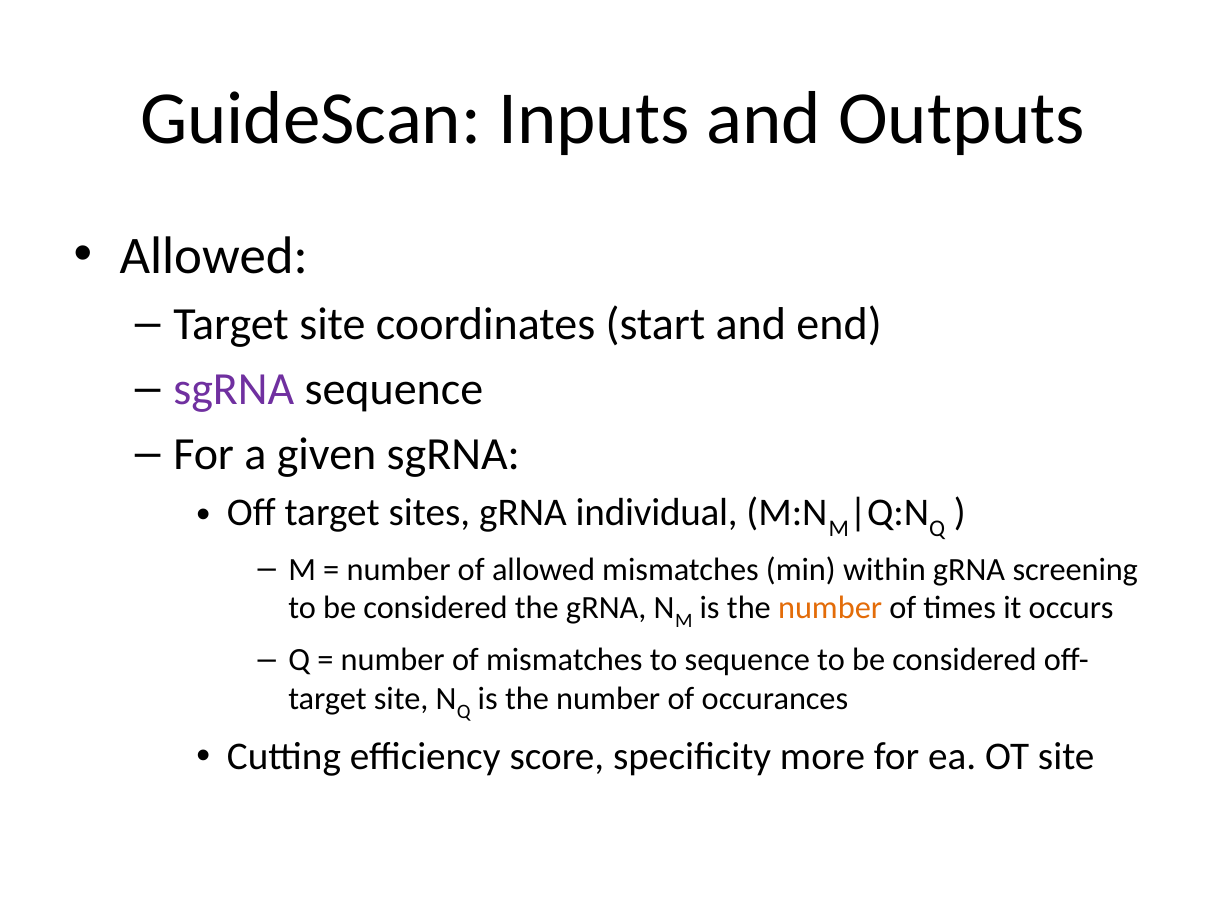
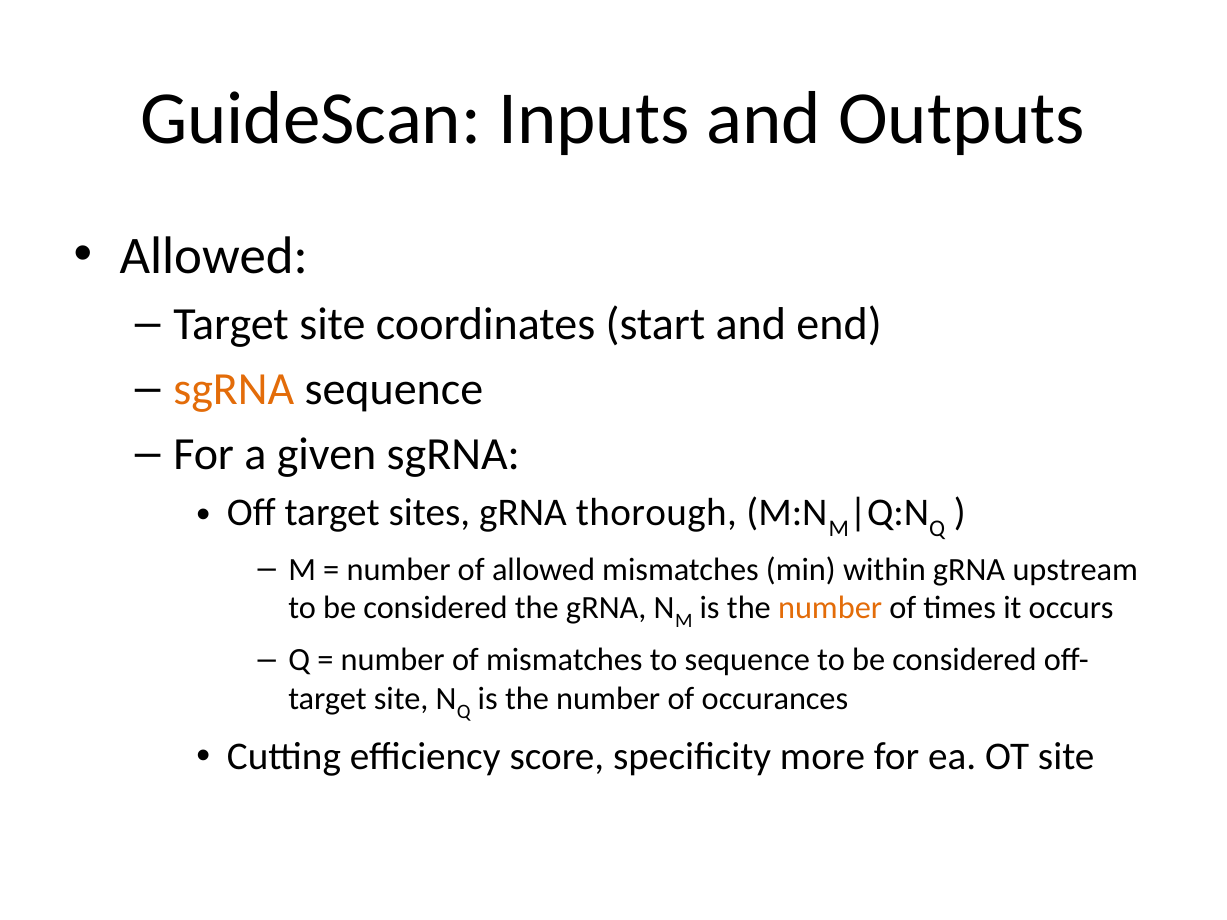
sgRNA at (234, 390) colour: purple -> orange
individual: individual -> thorough
screening: screening -> upstream
